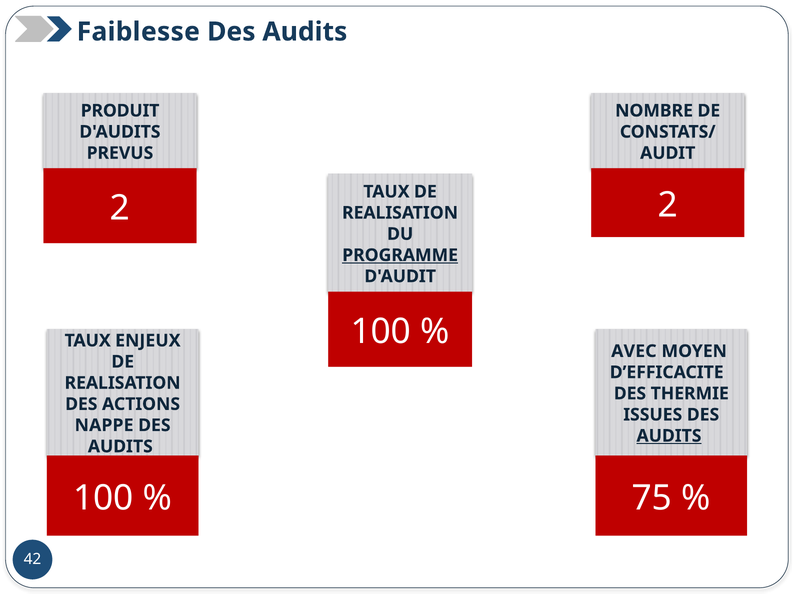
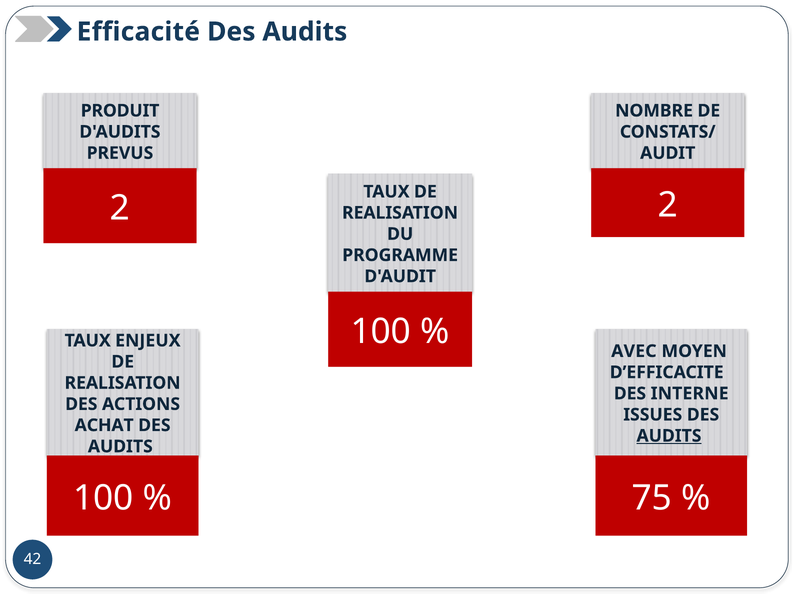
Faiblesse: Faiblesse -> Efficacité
PROGRAMME underline: present -> none
THERMIE: THERMIE -> INTERNE
NAPPE: NAPPE -> ACHAT
